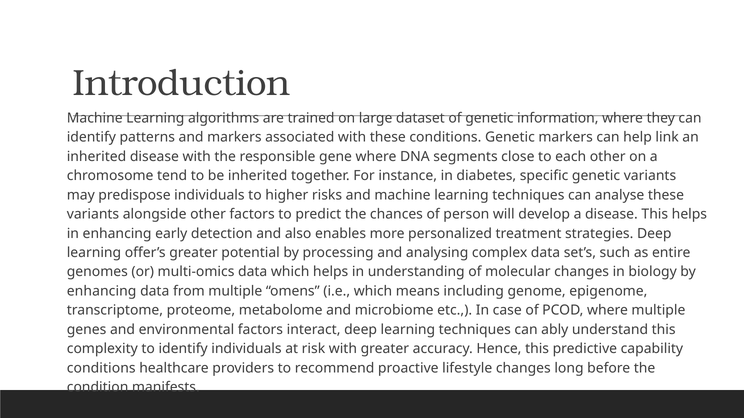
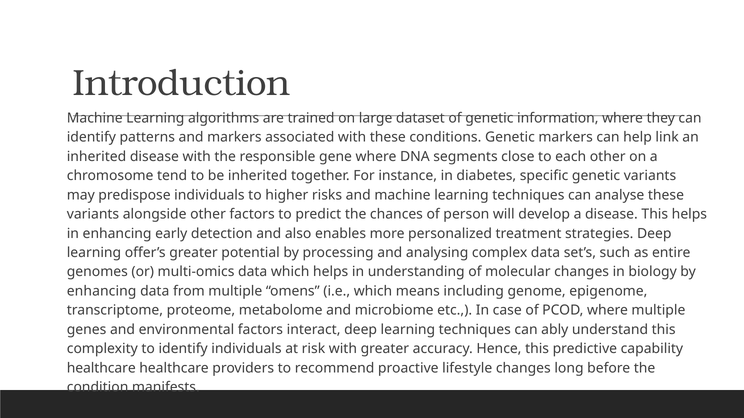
conditions at (101, 368): conditions -> healthcare
